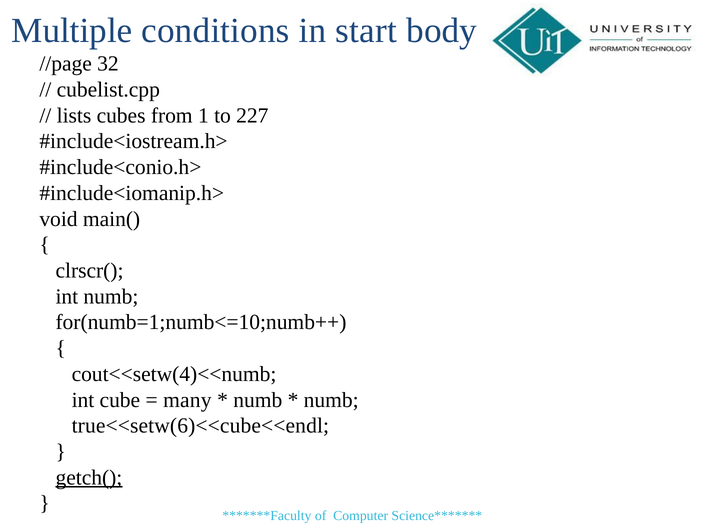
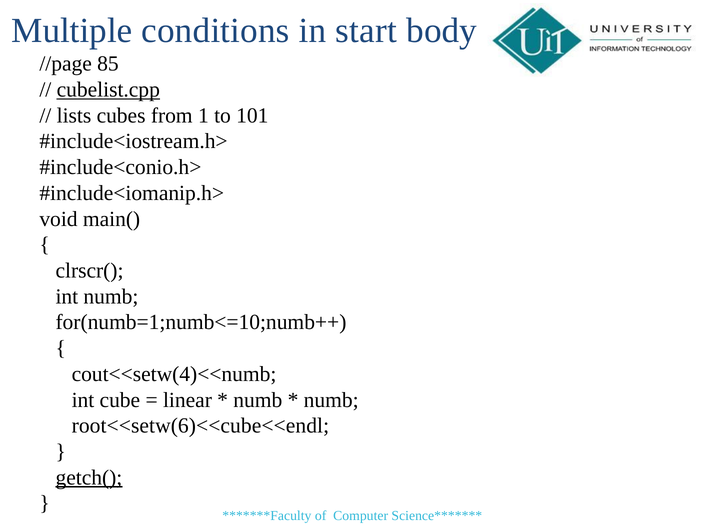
32: 32 -> 85
cubelist.cpp underline: none -> present
227: 227 -> 101
many: many -> linear
true<<setw(6)<<cube<<endl: true<<setw(6)<<cube<<endl -> root<<setw(6)<<cube<<endl
